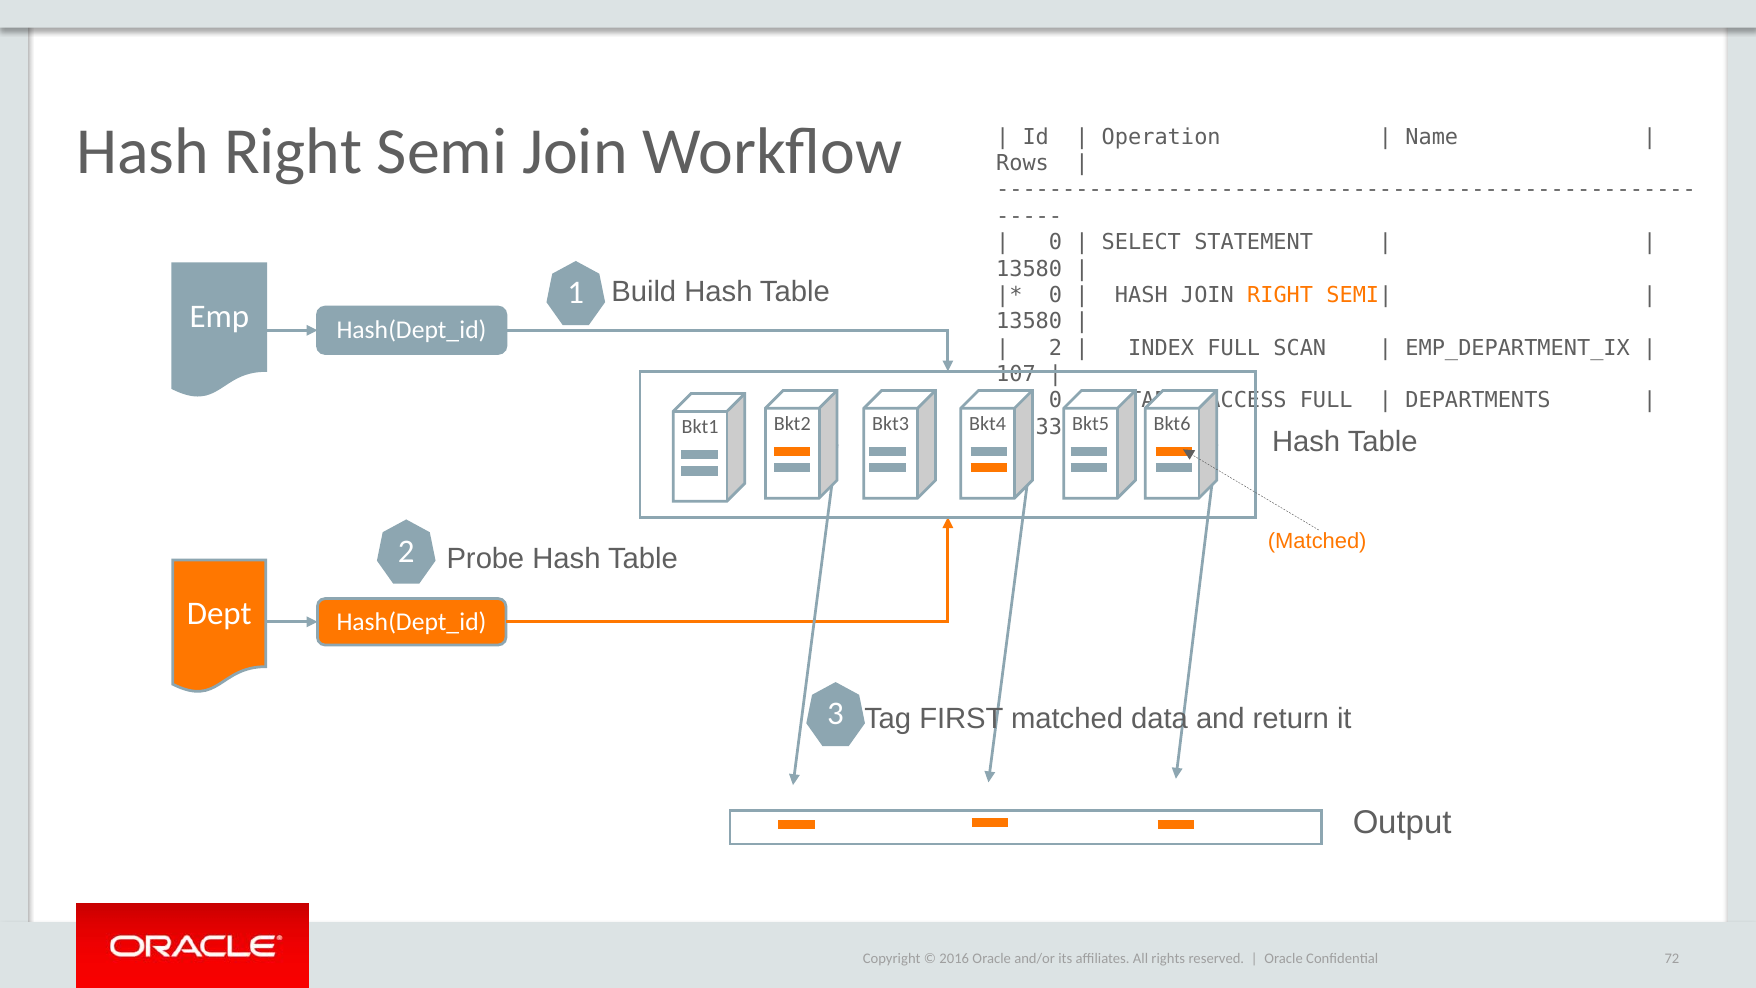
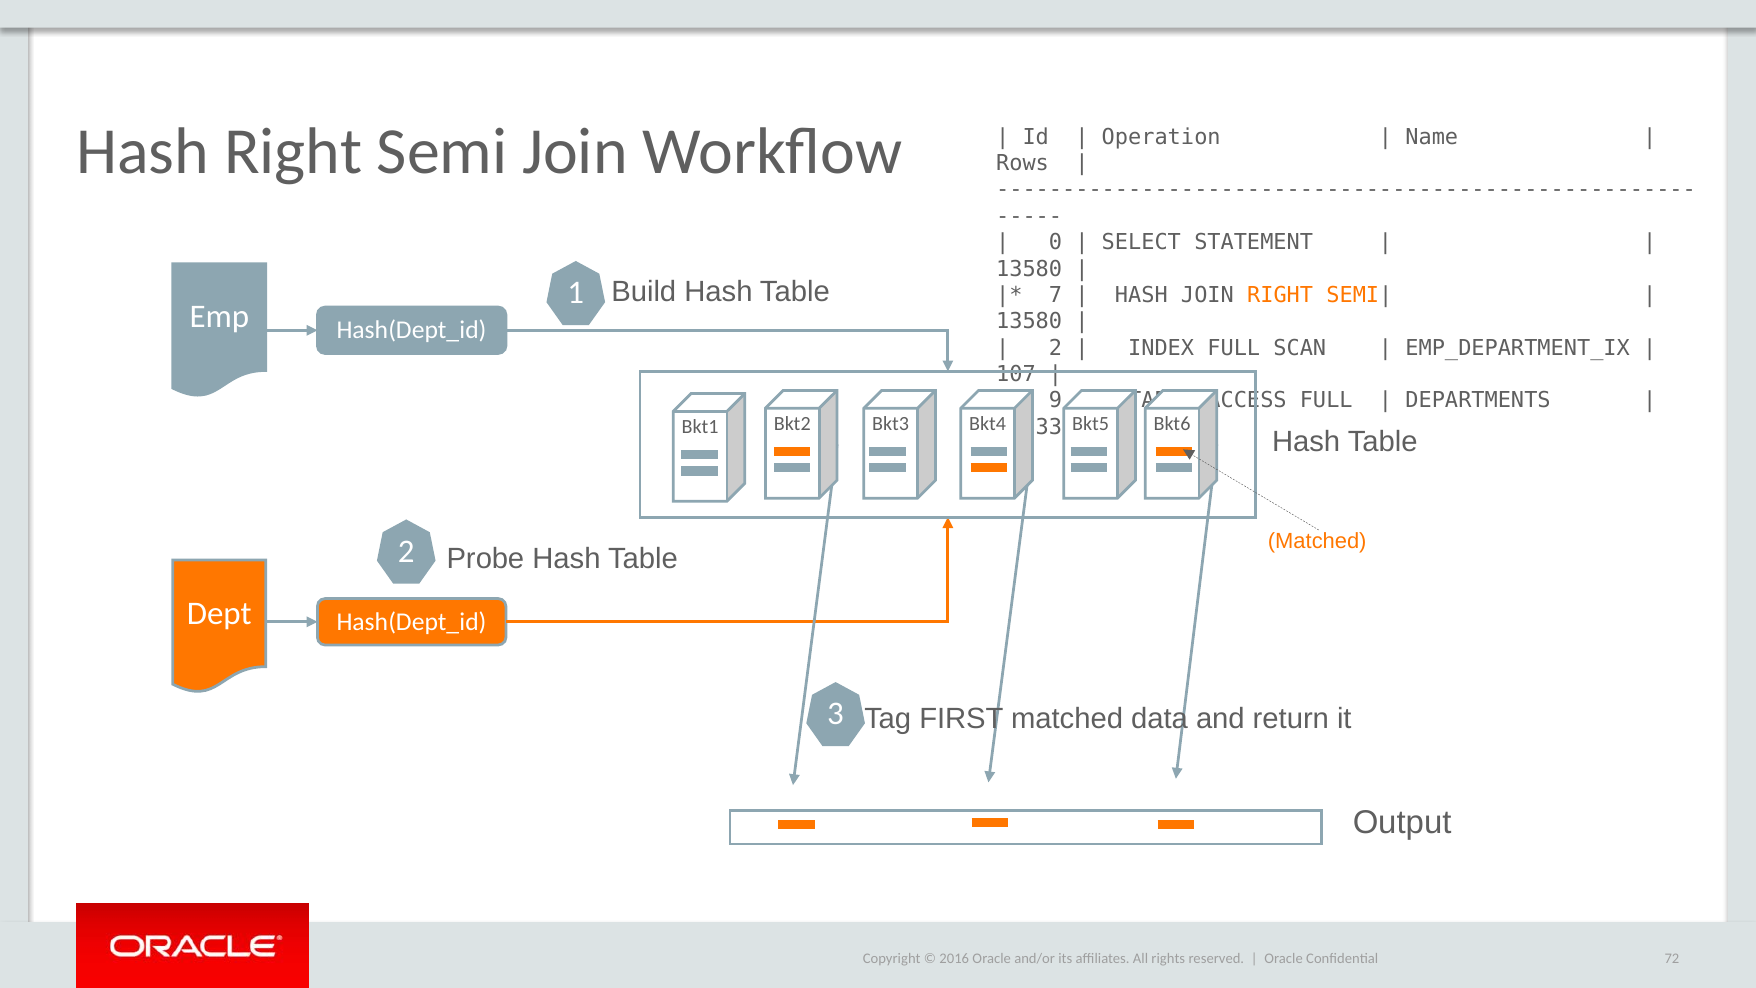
0 at (1056, 295): 0 -> 7
0 at (1056, 401): 0 -> 9
